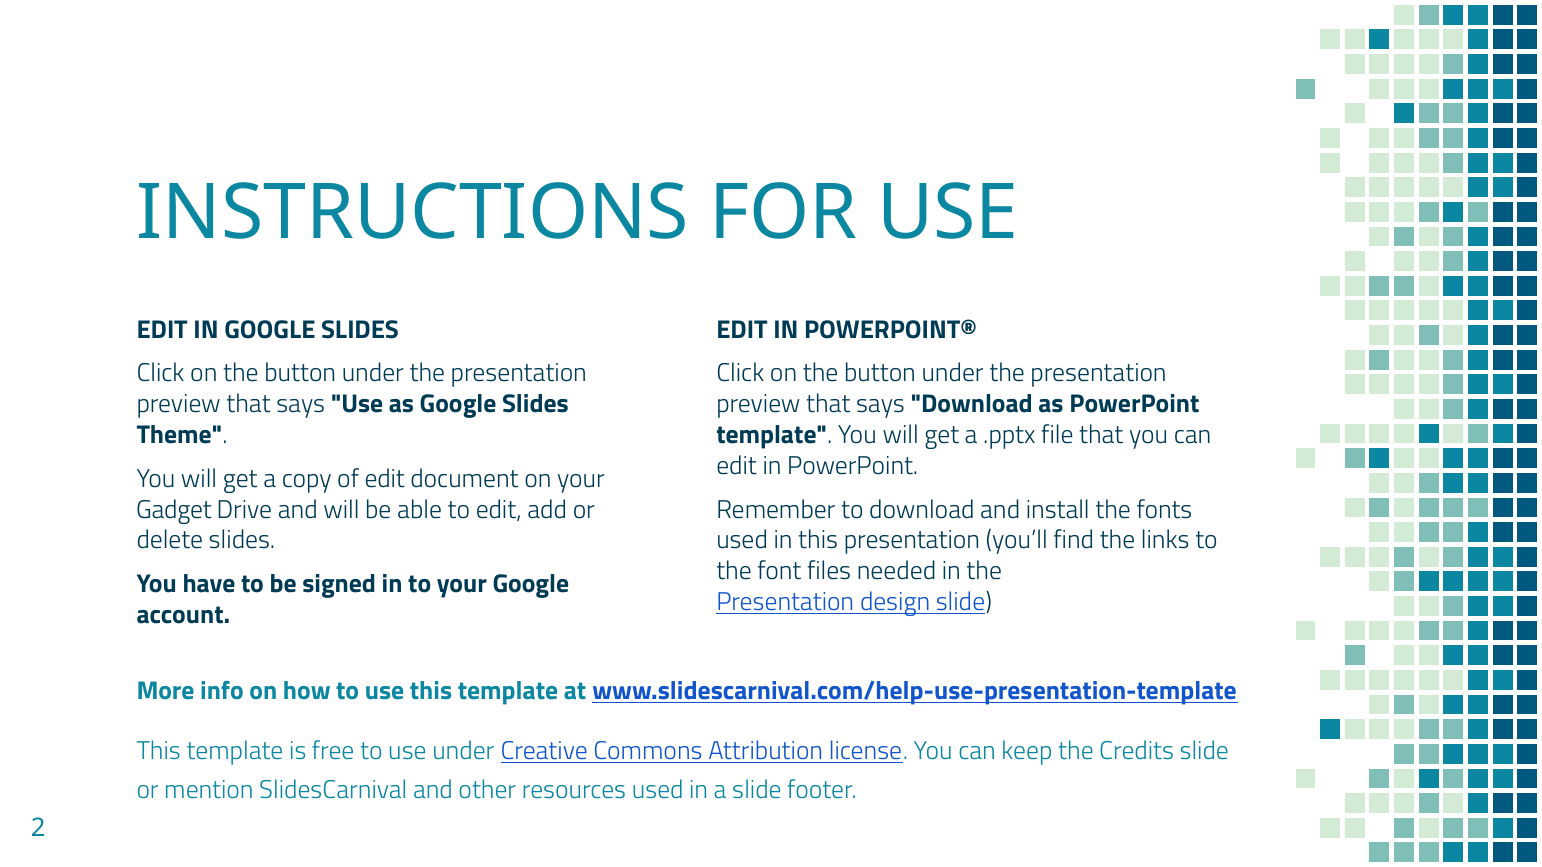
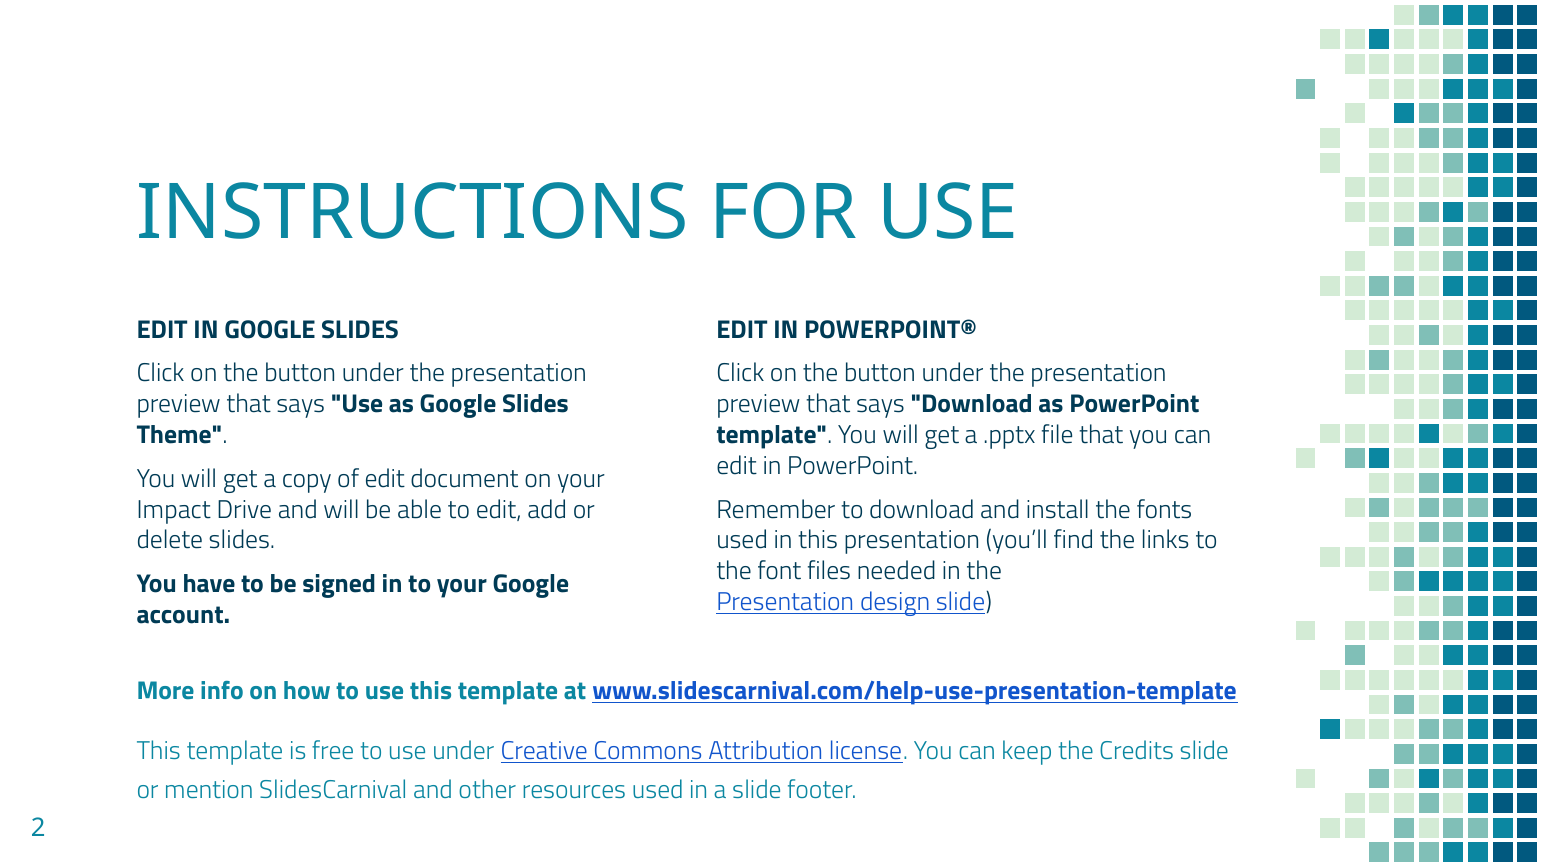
Gadget: Gadget -> Impact
